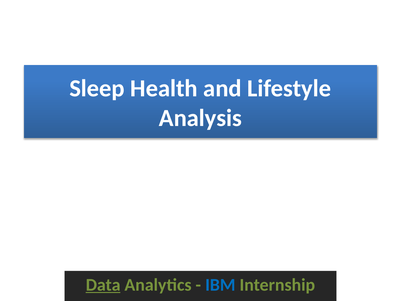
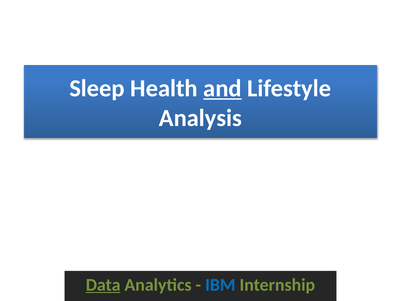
and underline: none -> present
